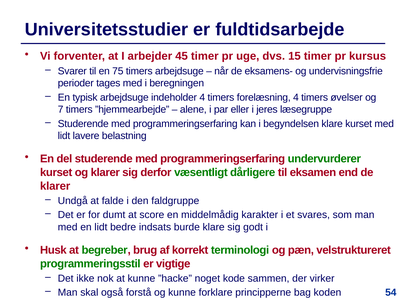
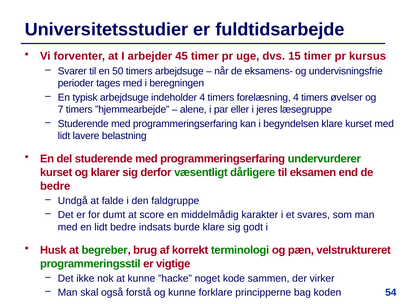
75: 75 -> 50
klarer at (55, 186): klarer -> bedre
